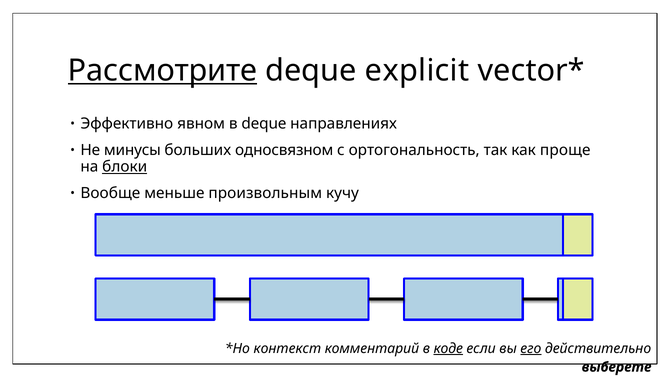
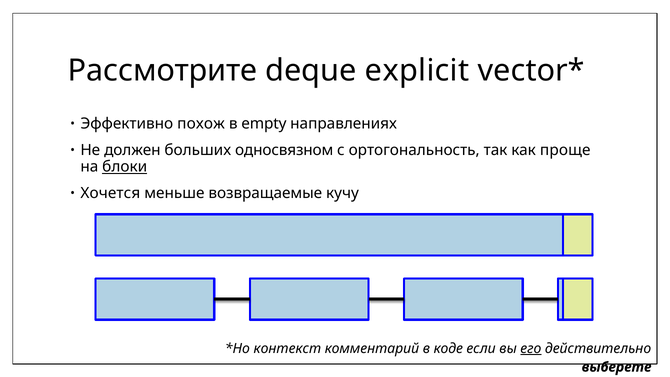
Рассмотрите underline: present -> none
явном: явном -> похож
в deque: deque -> empty
минусы: минусы -> должен
Вообще: Вообще -> Хочется
произвольным: произвольным -> возвращаемые
коде underline: present -> none
